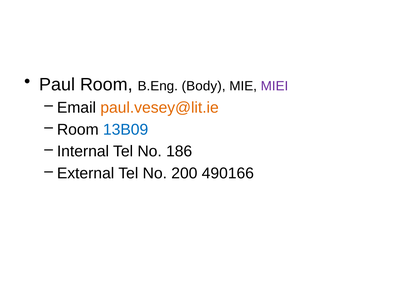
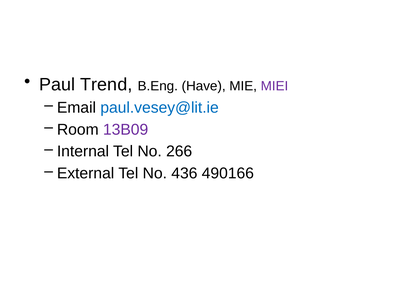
Paul Room: Room -> Trend
Body: Body -> Have
paul.vesey@lit.ie colour: orange -> blue
13B09 colour: blue -> purple
186: 186 -> 266
200: 200 -> 436
